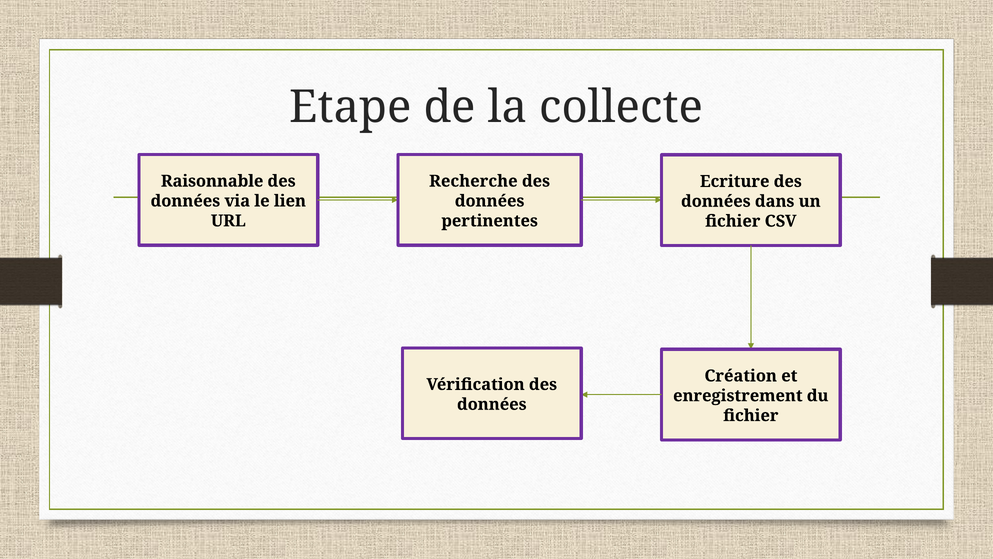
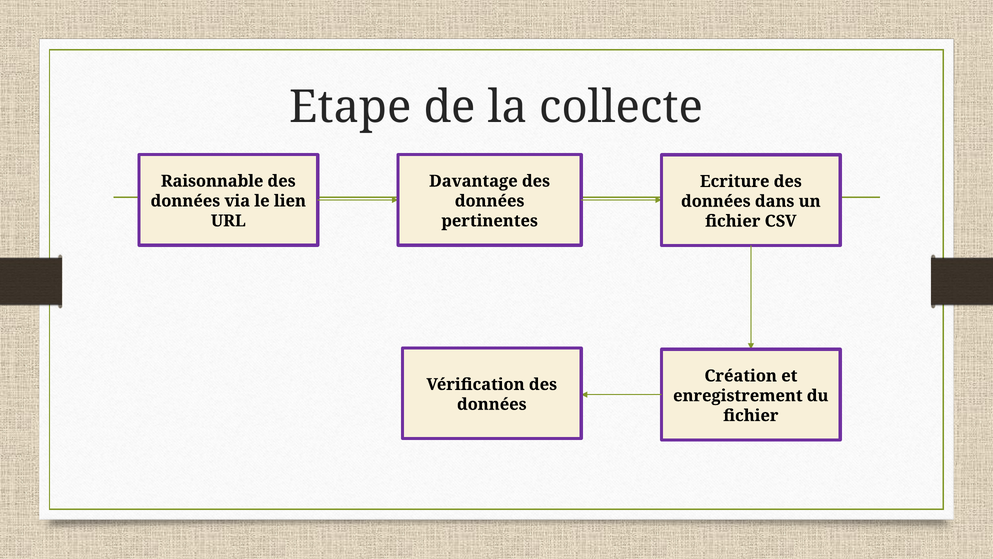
Recherche: Recherche -> Davantage
